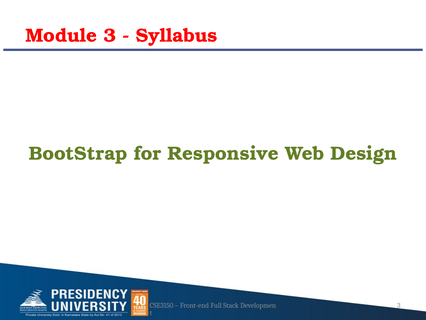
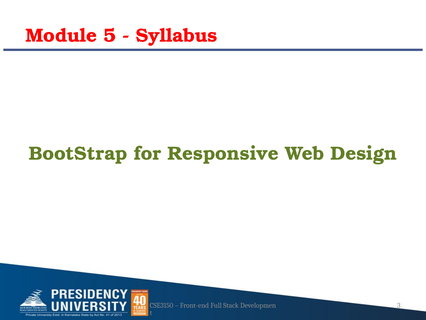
Module 3: 3 -> 5
